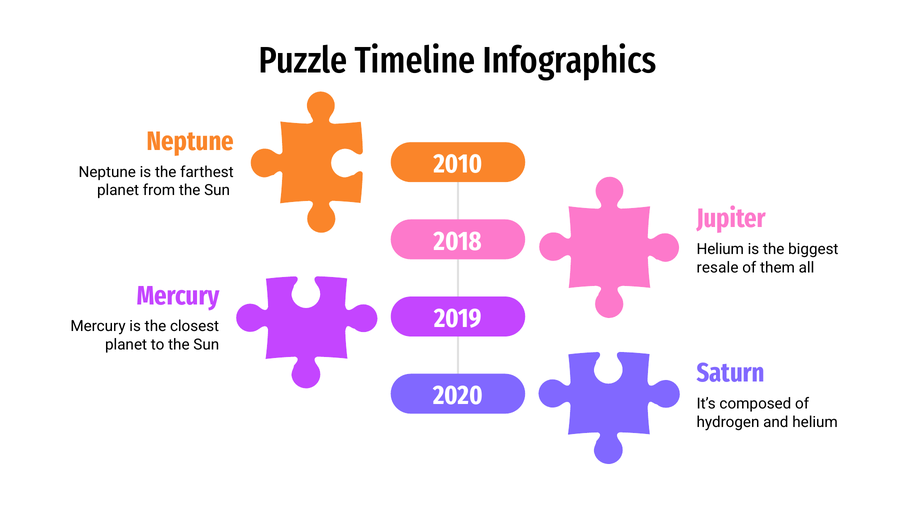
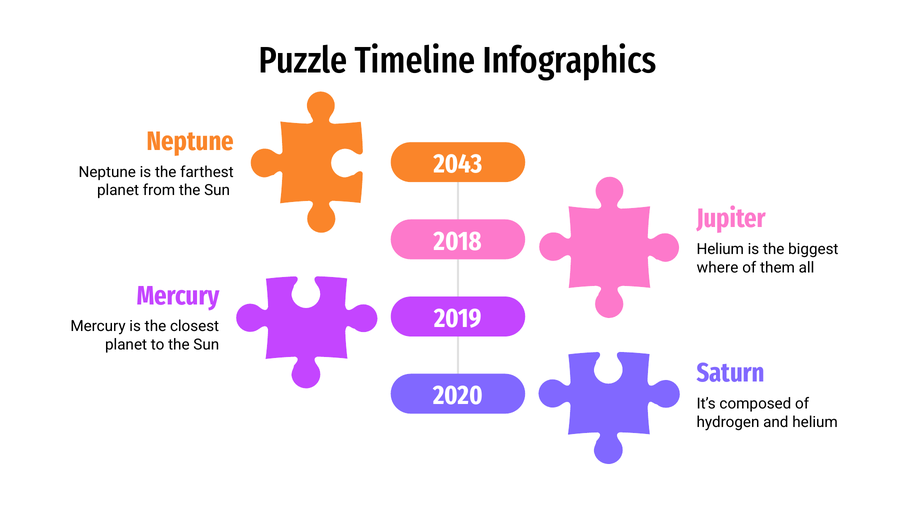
2010: 2010 -> 2043
resale: resale -> where
